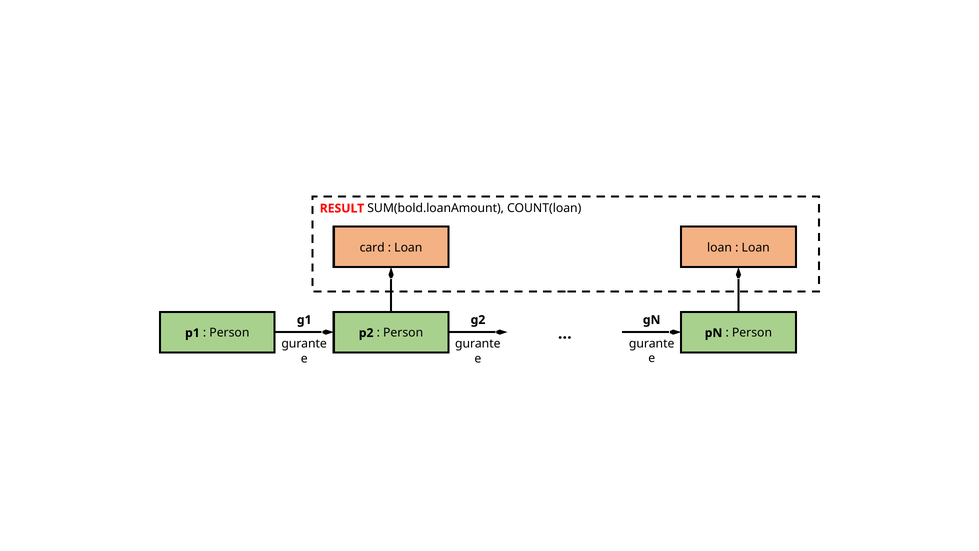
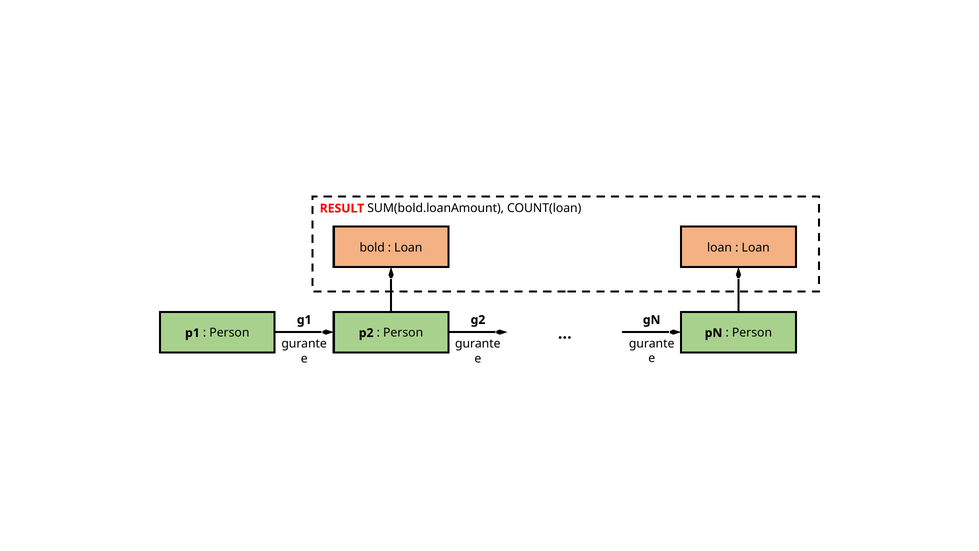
card: card -> bold
